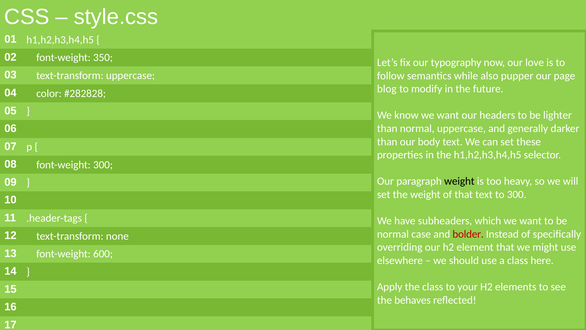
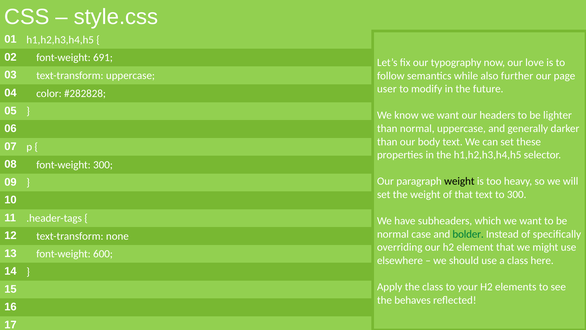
350: 350 -> 691
pupper: pupper -> further
blog: blog -> user
bolder colour: red -> green
